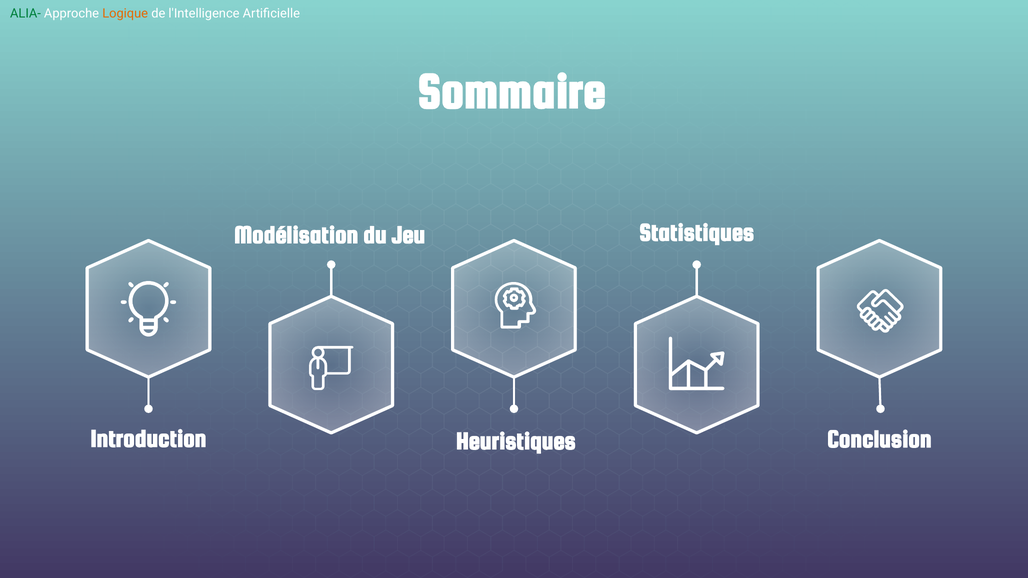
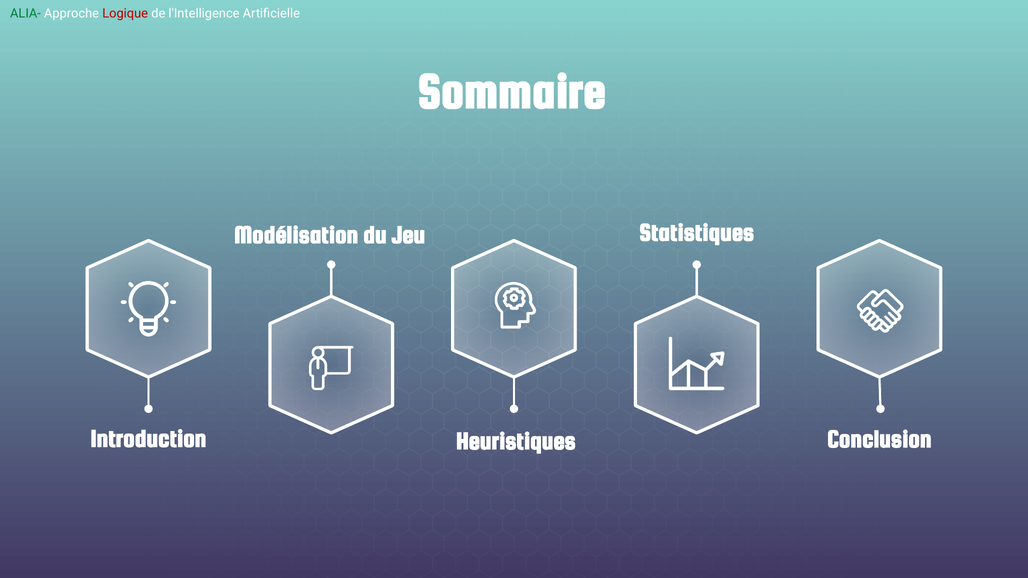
Logique colour: orange -> red
